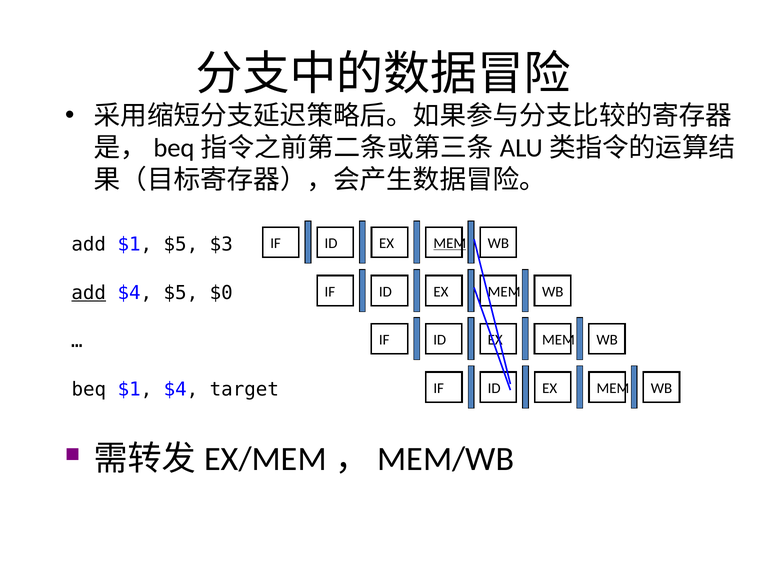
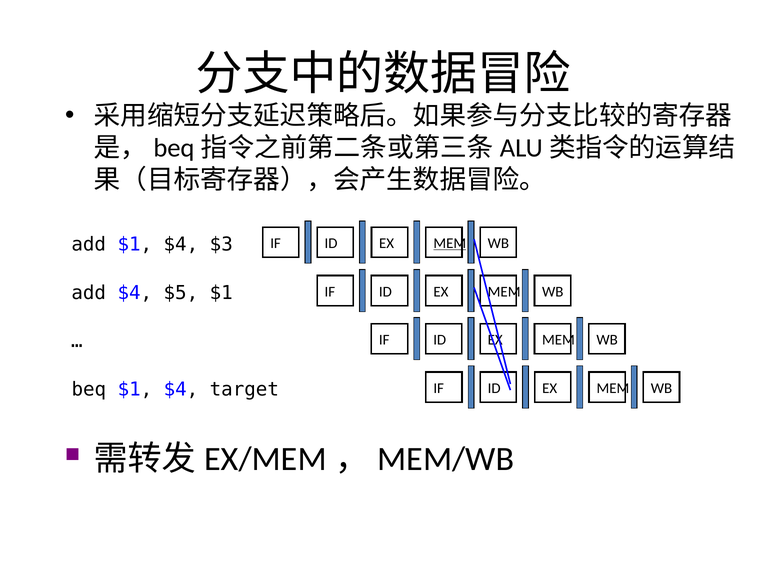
add $1 $5: $5 -> $4
add at (89, 293) underline: present -> none
$5 $0: $0 -> $1
